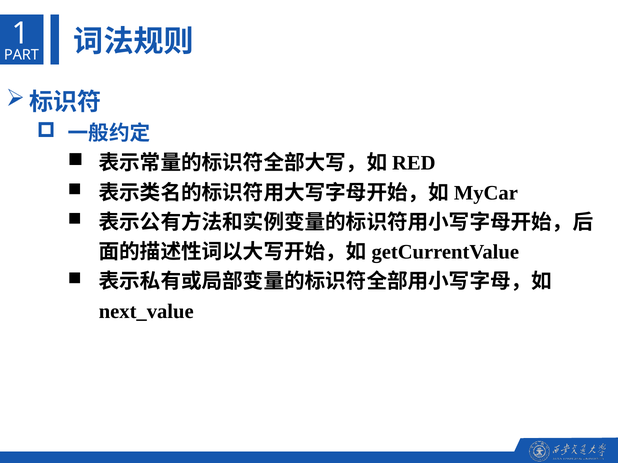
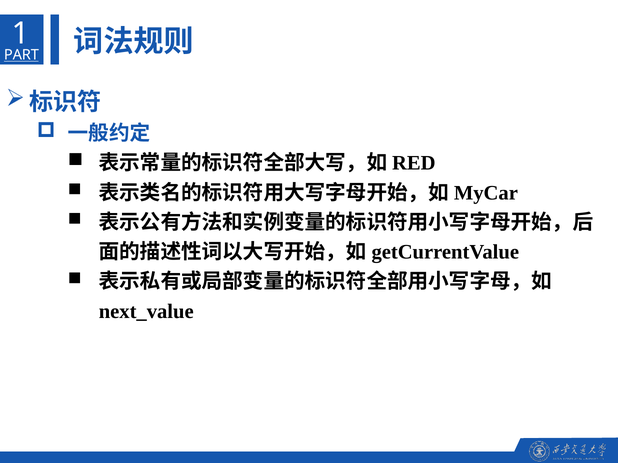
PART underline: none -> present
